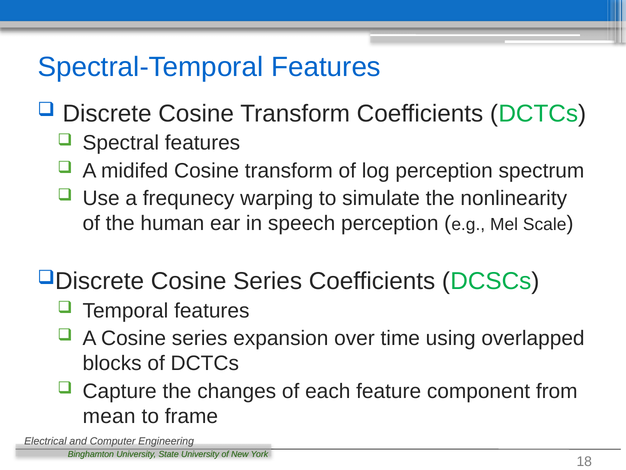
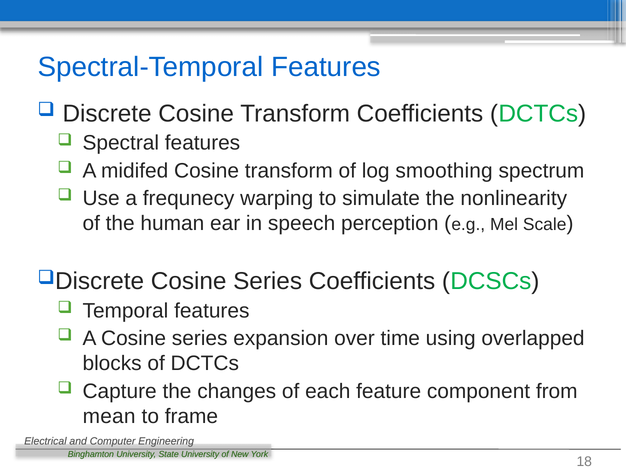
log perception: perception -> smoothing
